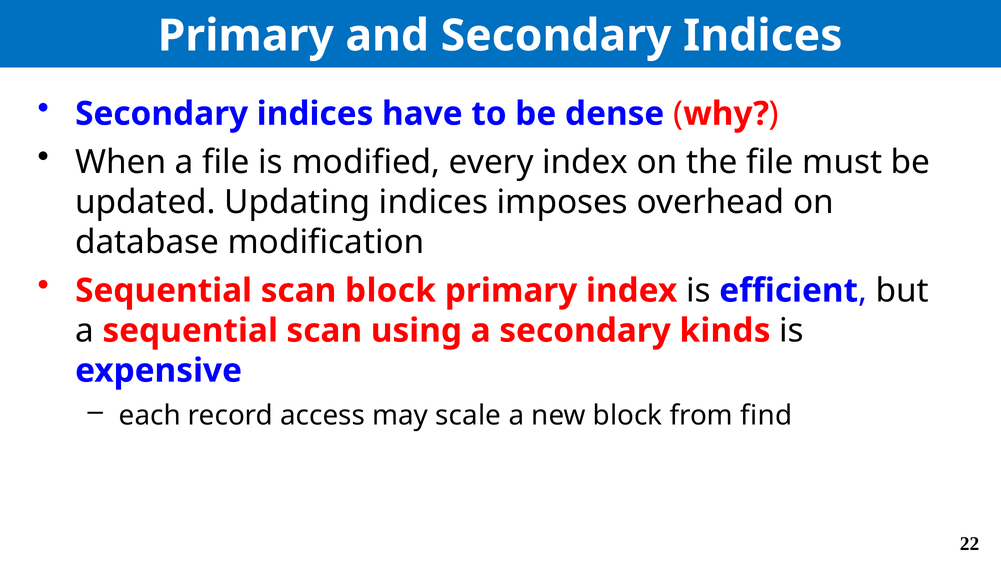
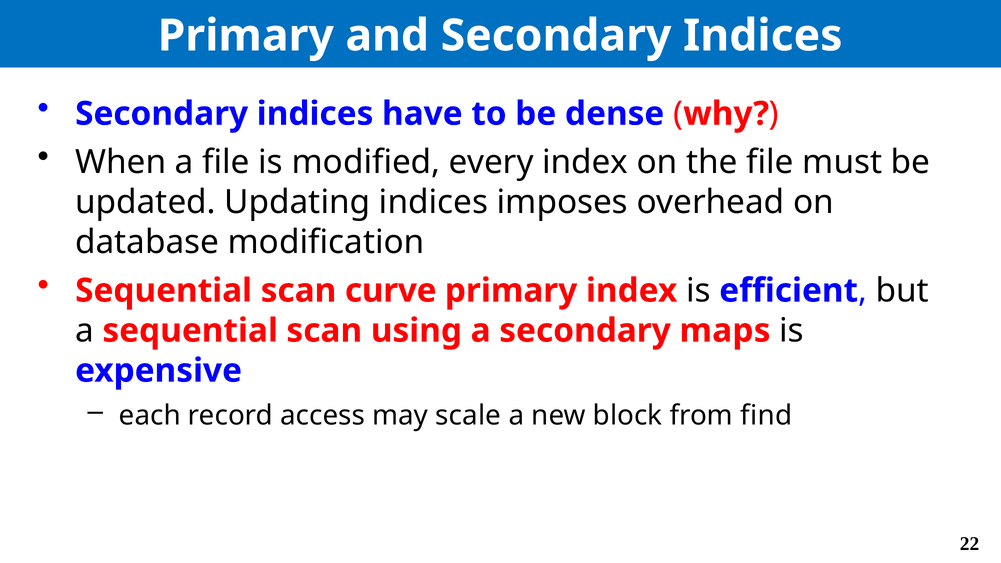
scan block: block -> curve
kinds: kinds -> maps
